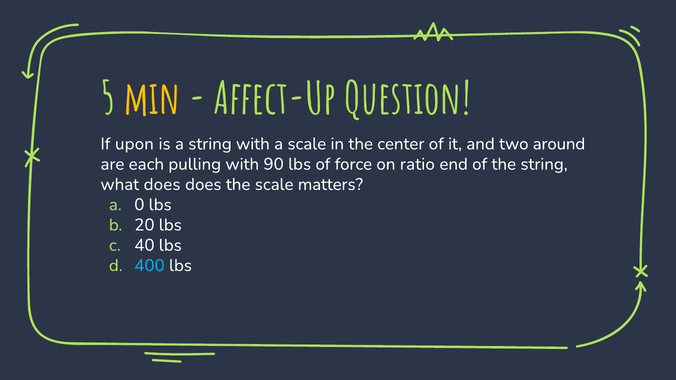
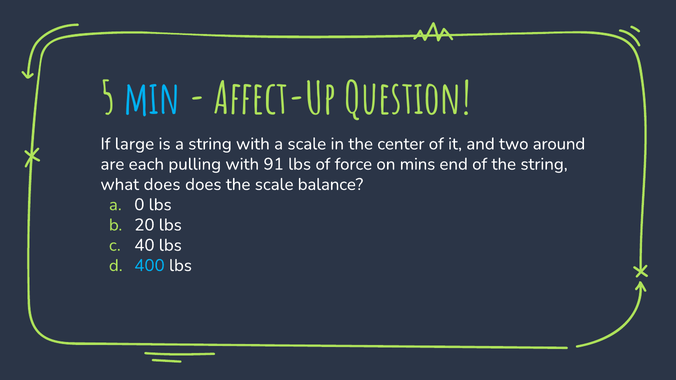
min colour: yellow -> light blue
upon: upon -> large
90: 90 -> 91
ratio: ratio -> mins
matters: matters -> balance
